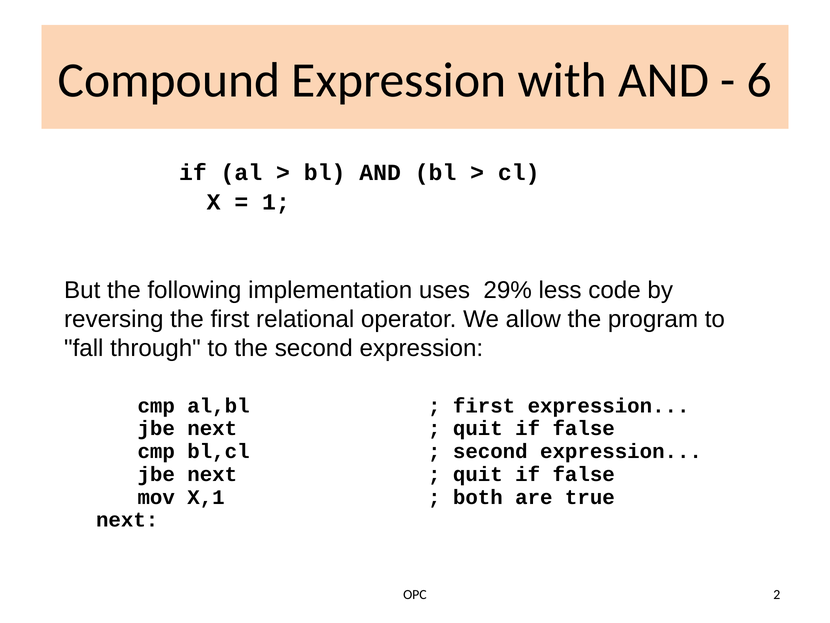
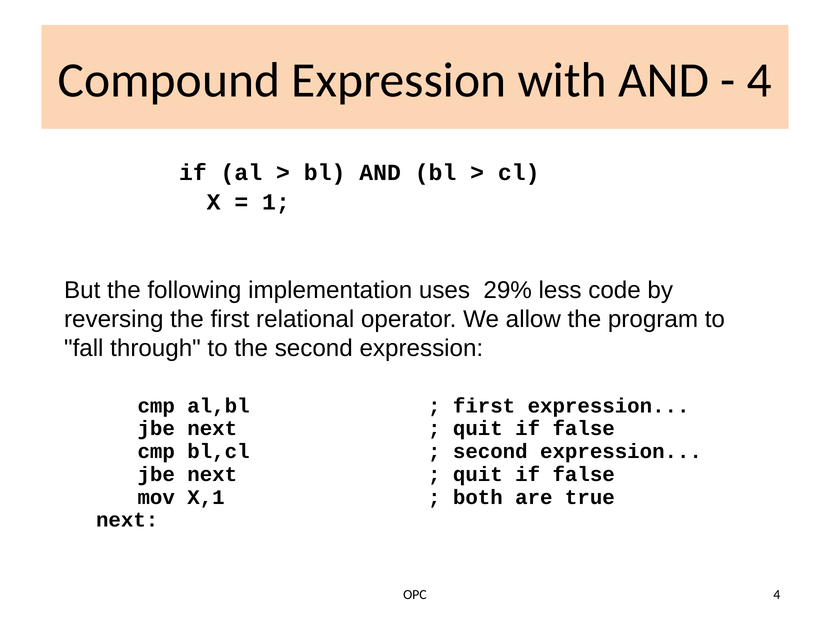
6 at (759, 80): 6 -> 4
OPC 2: 2 -> 4
